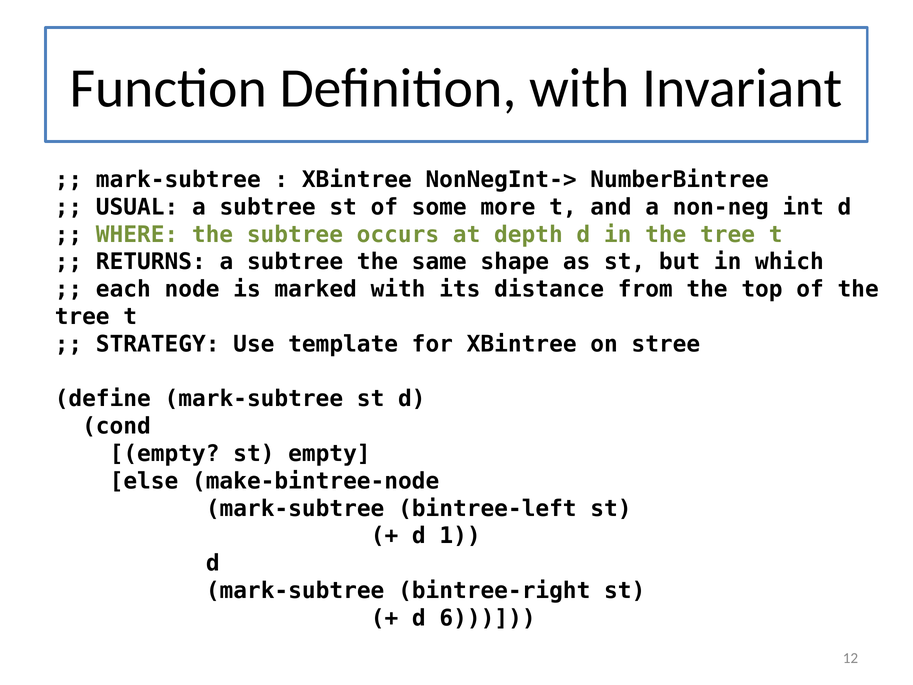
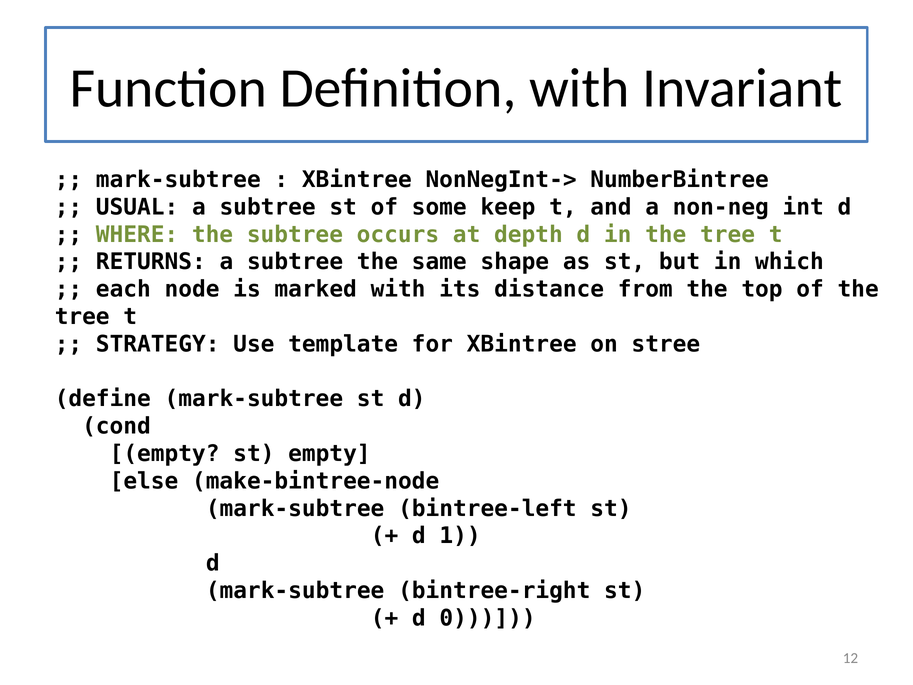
more: more -> keep
6: 6 -> 0
